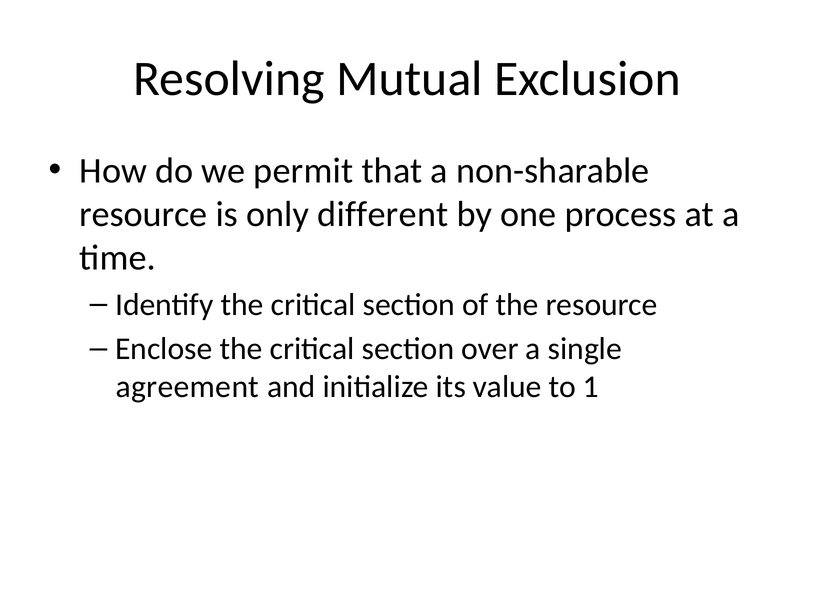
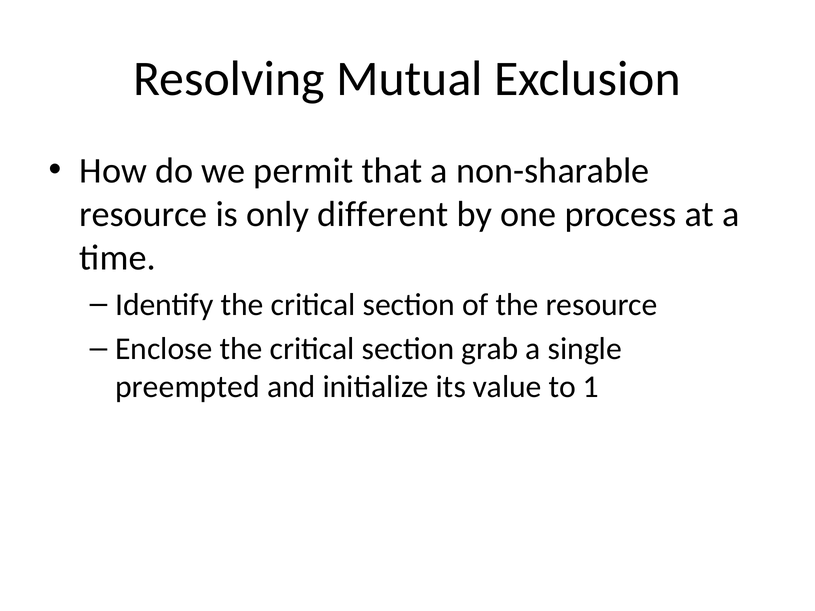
over: over -> grab
agreement: agreement -> preempted
